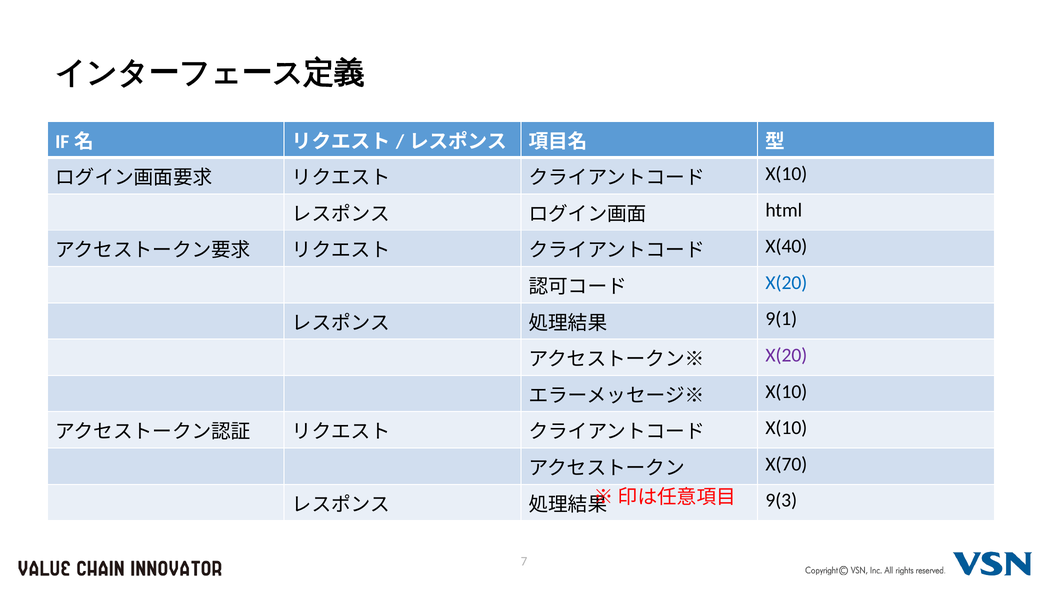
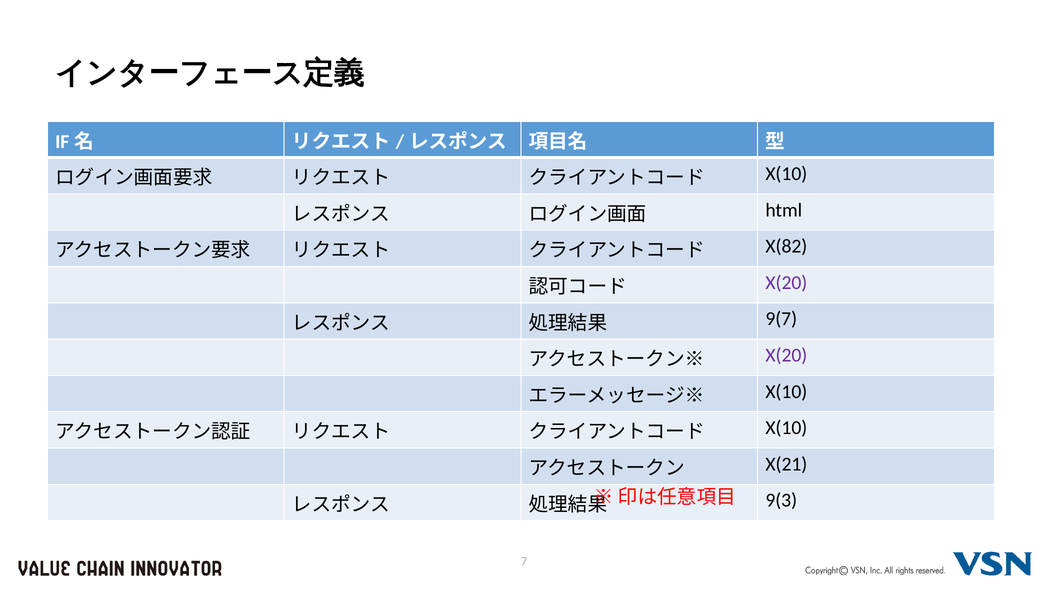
X(40: X(40 -> X(82
X(20 at (786, 283) colour: blue -> purple
9(1: 9(1 -> 9(7
X(70: X(70 -> X(21
